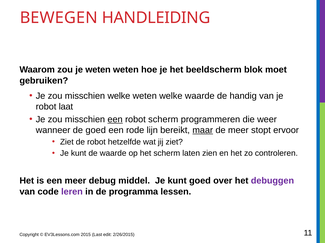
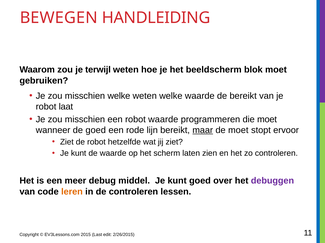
je weten: weten -> terwijl
de handig: handig -> bereikt
een at (115, 120) underline: present -> none
robot scherm: scherm -> waarde
die weer: weer -> moet
de meer: meer -> moet
leren colour: purple -> orange
de programma: programma -> controleren
